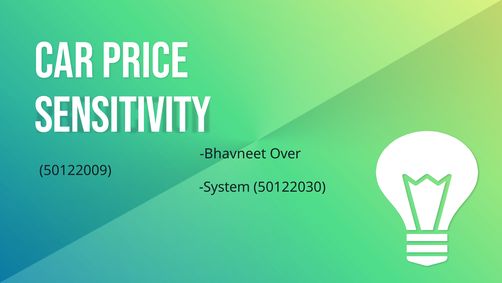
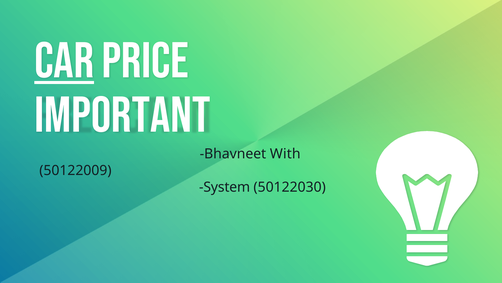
CAR underline: none -> present
sensitivity: sensitivity -> important
Over: Over -> With
